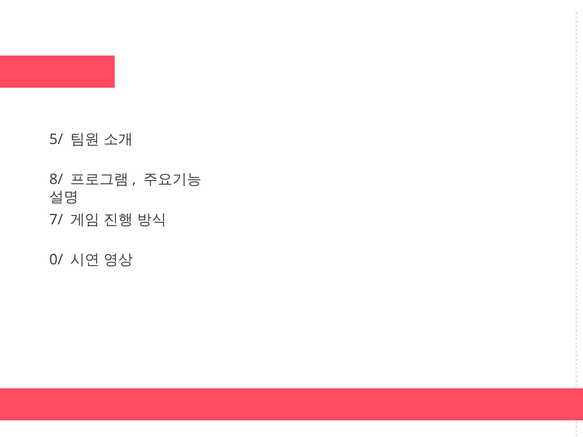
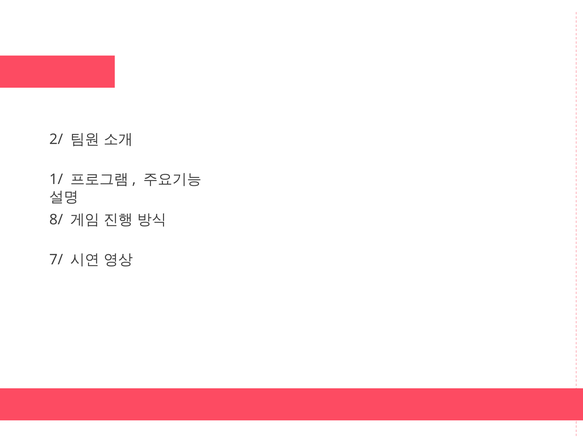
5/: 5/ -> 2/
8/: 8/ -> 1/
7/: 7/ -> 8/
0/: 0/ -> 7/
